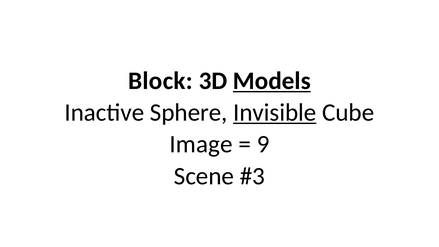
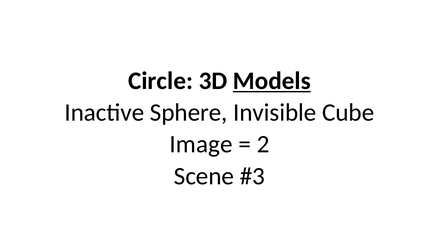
Block: Block -> Circle
Invisible underline: present -> none
9: 9 -> 2
